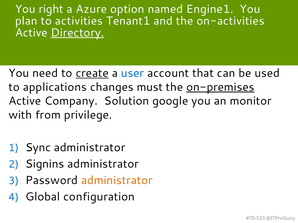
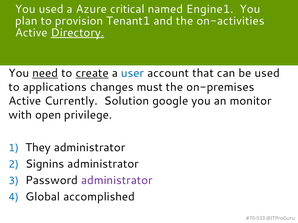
You right: right -> used
option: option -> critical
activities: activities -> provision
need underline: none -> present
on-premises underline: present -> none
Company: Company -> Currently
from: from -> open
Sync: Sync -> They
administrator at (117, 181) colour: orange -> purple
configuration: configuration -> accomplished
